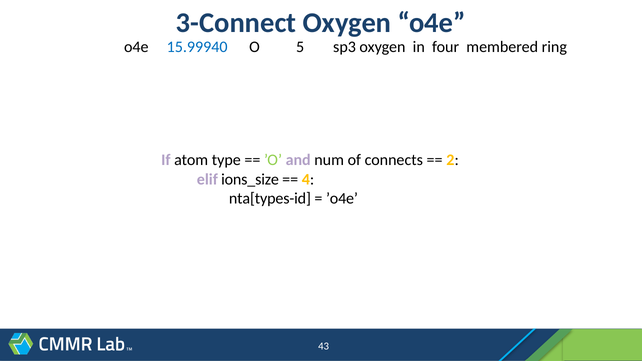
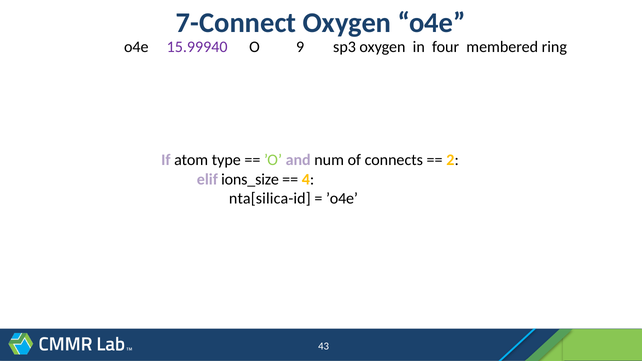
3-Connect: 3-Connect -> 7-Connect
15.99940 colour: blue -> purple
5: 5 -> 9
nta[types-id: nta[types-id -> nta[silica-id
